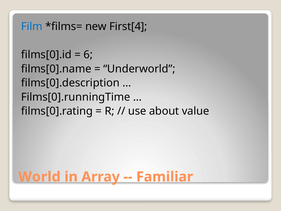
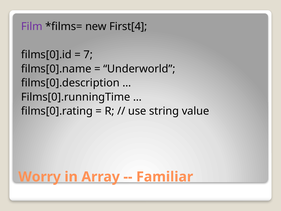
Film colour: blue -> purple
6: 6 -> 7
about: about -> string
World: World -> Worry
